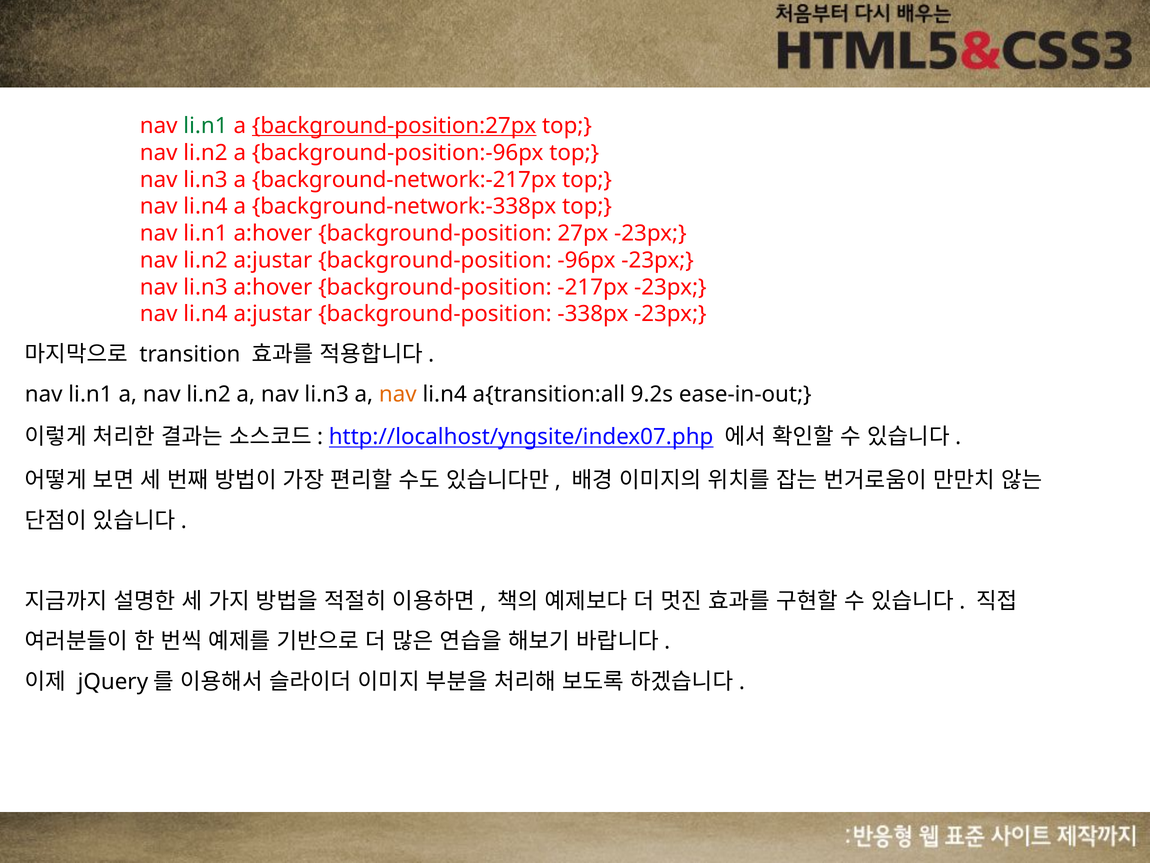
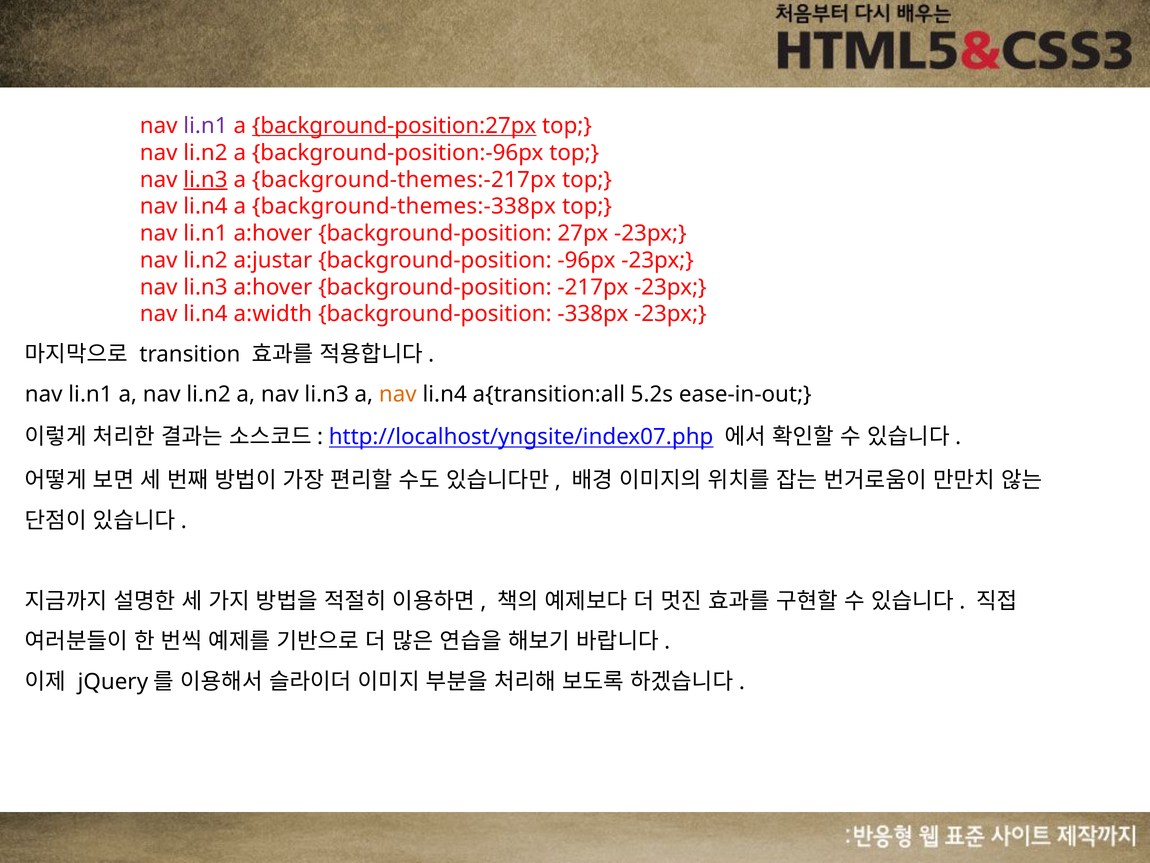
li.n1 at (205, 126) colour: green -> purple
li.n3 at (205, 180) underline: none -> present
background-network:-217px: background-network:-217px -> background-themes:-217px
background-network:-338px: background-network:-338px -> background-themes:-338px
li.n4 a:justar: a:justar -> a:width
9.2s: 9.2s -> 5.2s
